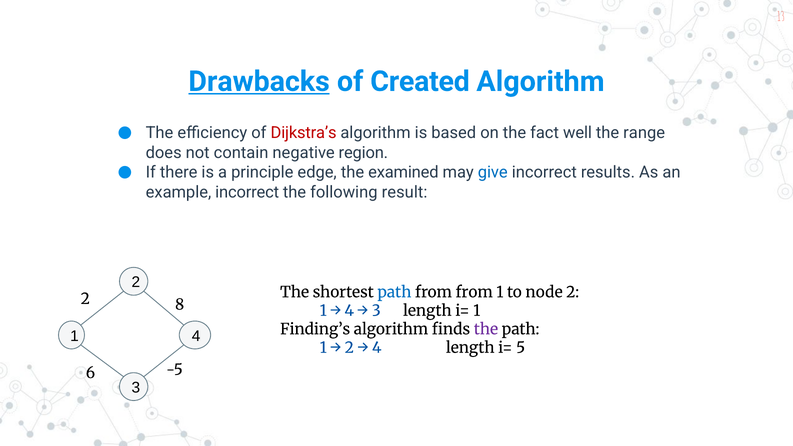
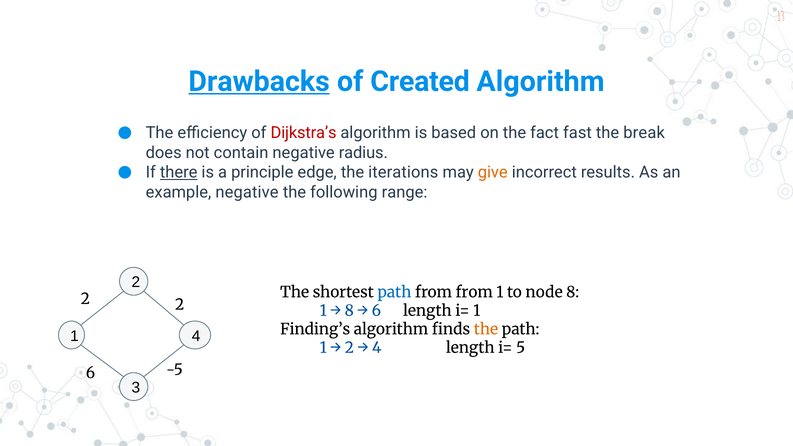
well: well -> fast
range: range -> break
region: region -> radius
there underline: none -> present
examined: examined -> iterations
give colour: blue -> orange
example incorrect: incorrect -> negative
result: result -> range
node 2: 2 -> 8
2 8: 8 -> 2
4 at (349, 311): 4 -> 8
3 at (376, 311): 3 -> 6
the at (486, 329) colour: purple -> orange
